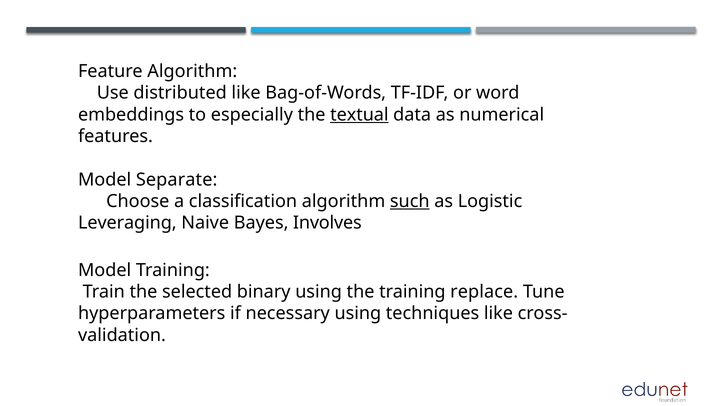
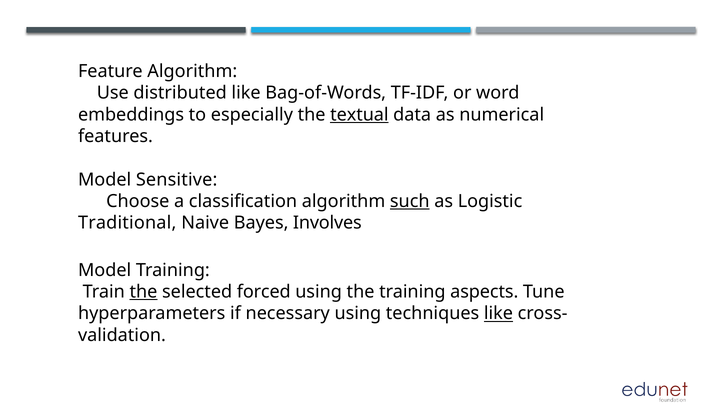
Separate: Separate -> Sensitive
Leveraging: Leveraging -> Traditional
the at (143, 292) underline: none -> present
binary: binary -> forced
replace: replace -> aspects
like at (498, 314) underline: none -> present
